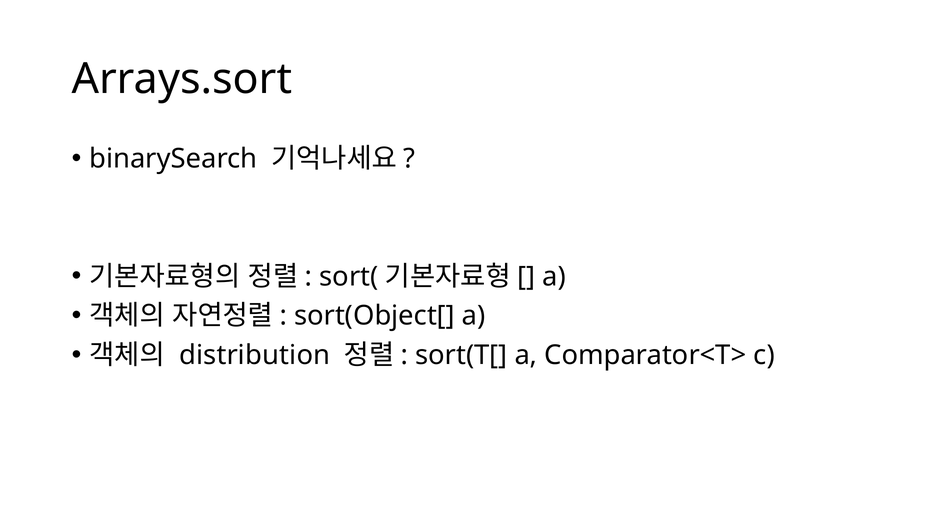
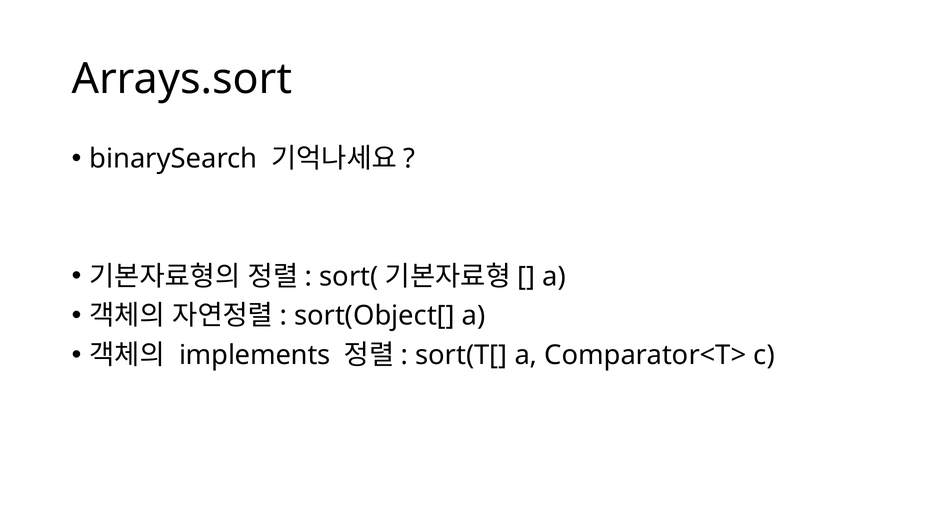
distribution: distribution -> implements
